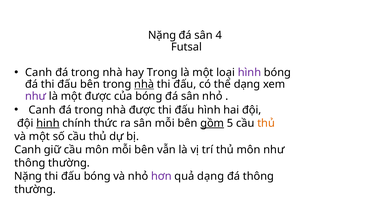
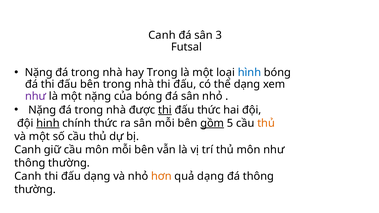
Nặng at (162, 35): Nặng -> Canh
4: 4 -> 3
Canh at (39, 72): Canh -> Nặng
hình at (249, 72) colour: purple -> blue
nhà at (144, 84) underline: present -> none
một được: được -> nặng
Canh at (42, 110): Canh -> Nặng
thi at (165, 110) underline: none -> present
đấu hình: hình -> thức
Nặng at (28, 176): Nặng -> Canh
đấu bóng: bóng -> dạng
hơn colour: purple -> orange
